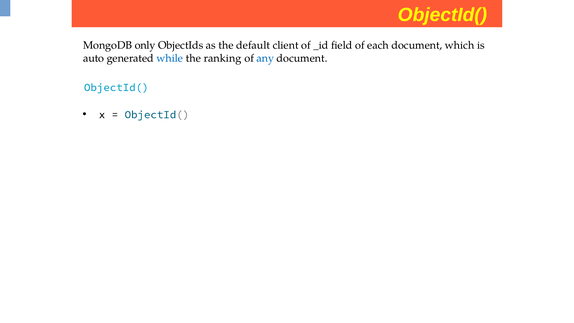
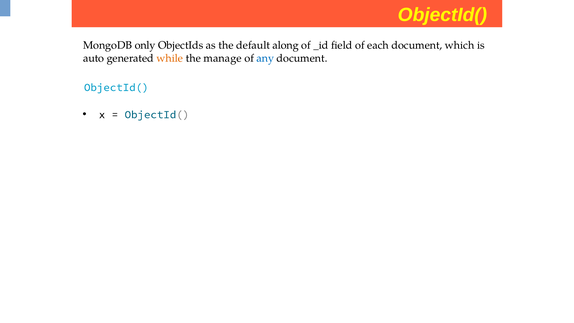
client: client -> along
while colour: blue -> orange
ranking: ranking -> manage
